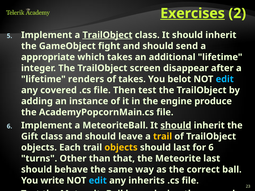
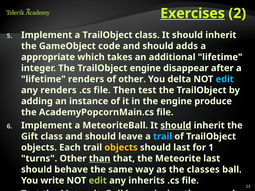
TrailObject at (107, 35) underline: present -> none
fight: fight -> code
send: send -> adds
TrailObject screen: screen -> engine
of takes: takes -> other
belot: belot -> delta
any covered: covered -> renders
trail at (163, 137) colour: yellow -> light blue
for 6: 6 -> 1
than underline: none -> present
correct: correct -> classes
edit at (98, 181) colour: light blue -> light green
